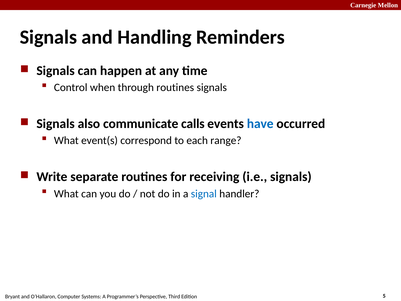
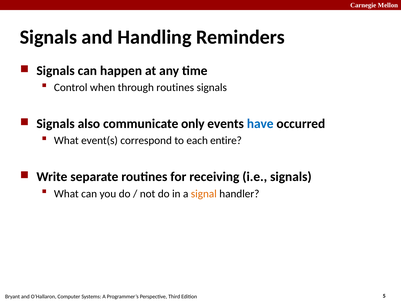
calls: calls -> only
range: range -> entire
signal colour: blue -> orange
